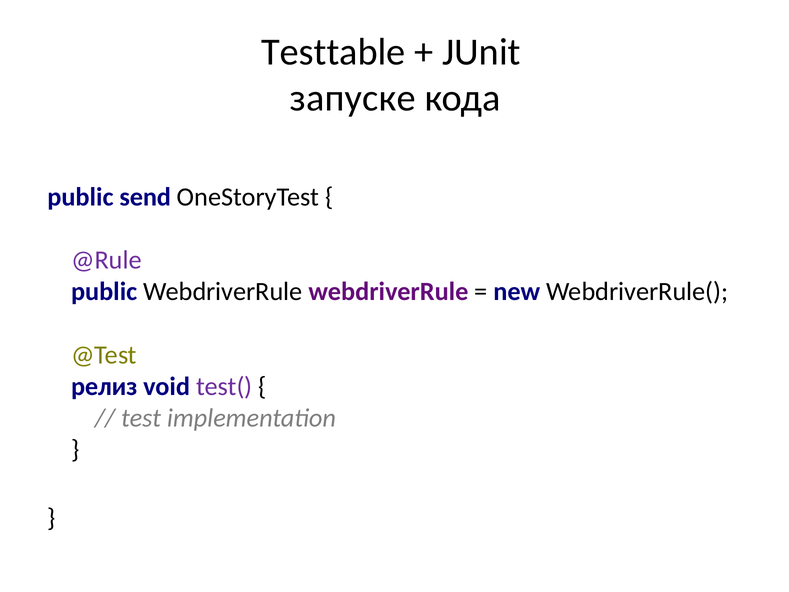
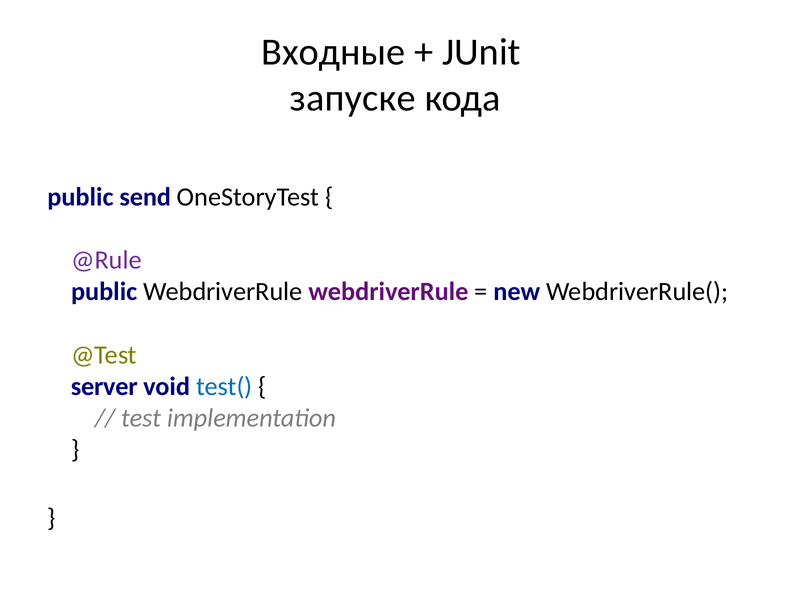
Testtable: Testtable -> Входные
релиз: релиз -> server
test( colour: purple -> blue
